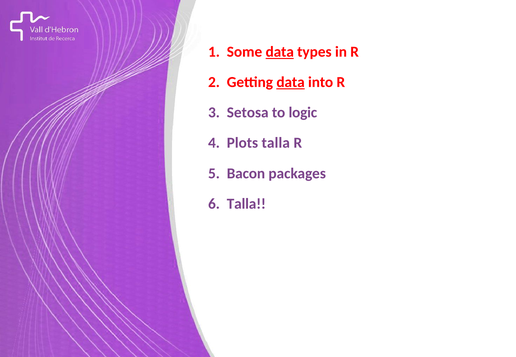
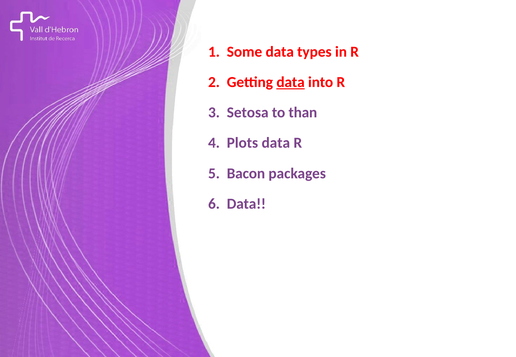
data at (280, 52) underline: present -> none
logic: logic -> than
Plots talla: talla -> data
Talla at (246, 204): Talla -> Data
